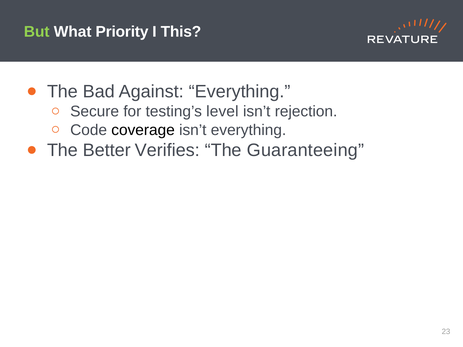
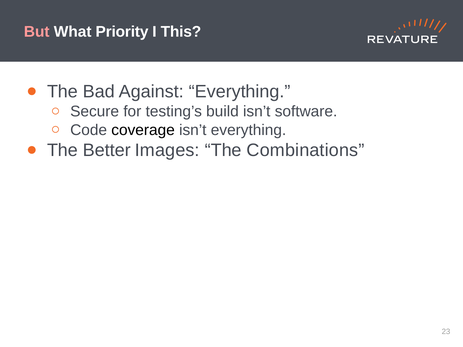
But colour: light green -> pink
level: level -> build
rejection: rejection -> software
Verifies: Verifies -> Images
Guaranteeing: Guaranteeing -> Combinations
